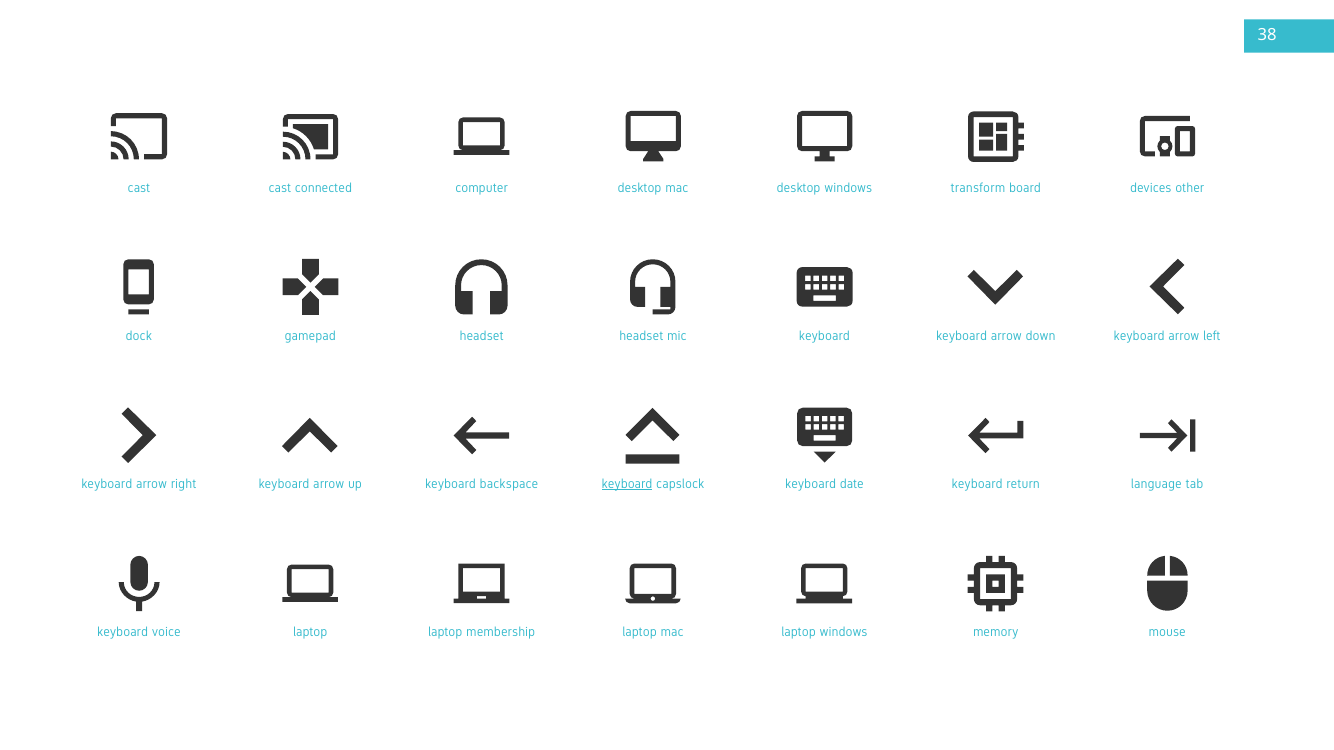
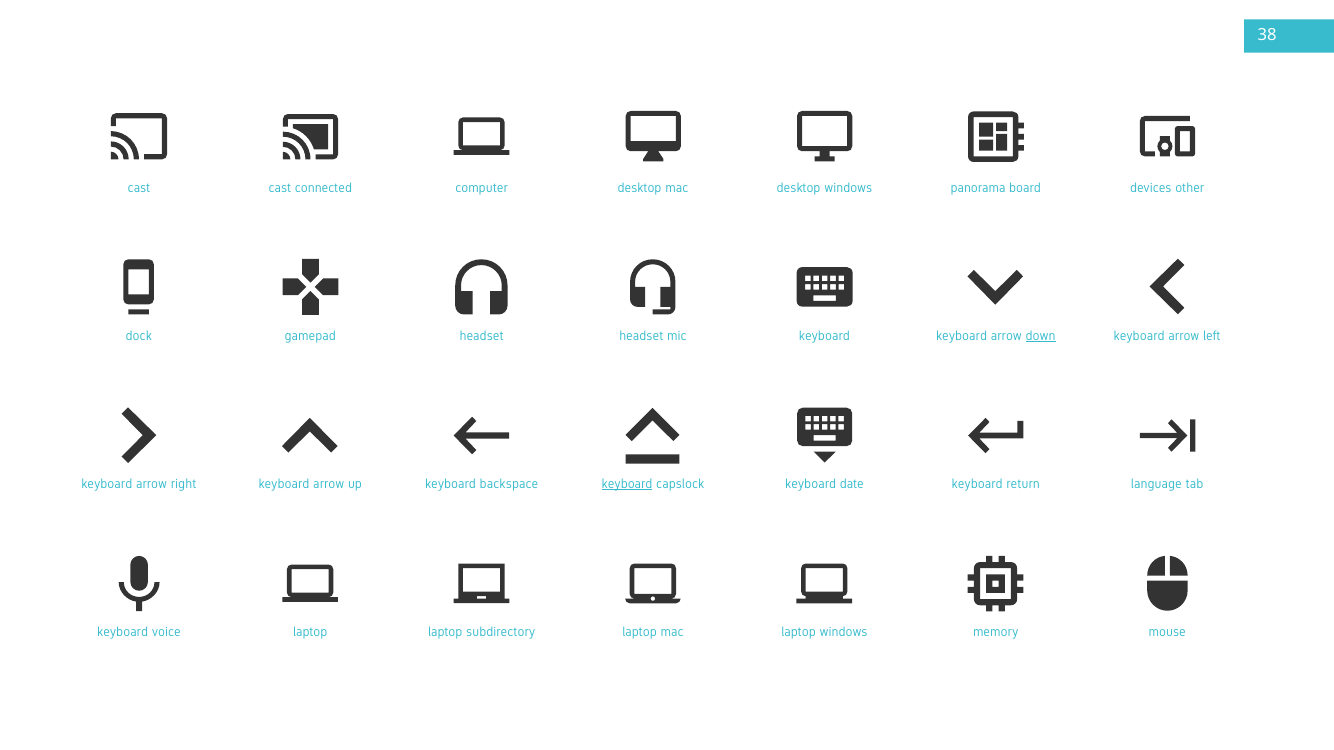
transform: transform -> panorama
down underline: none -> present
membership: membership -> subdirectory
